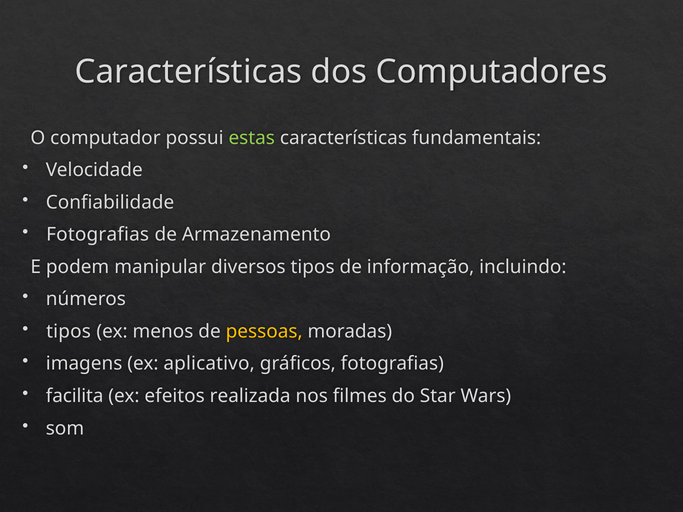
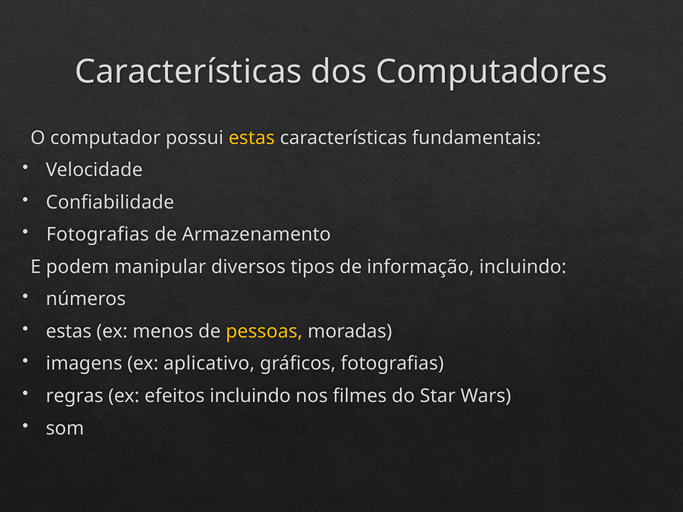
estas at (252, 138) colour: light green -> yellow
tipos at (69, 332): tipos -> estas
facilita: facilita -> regras
efeitos realizada: realizada -> incluindo
